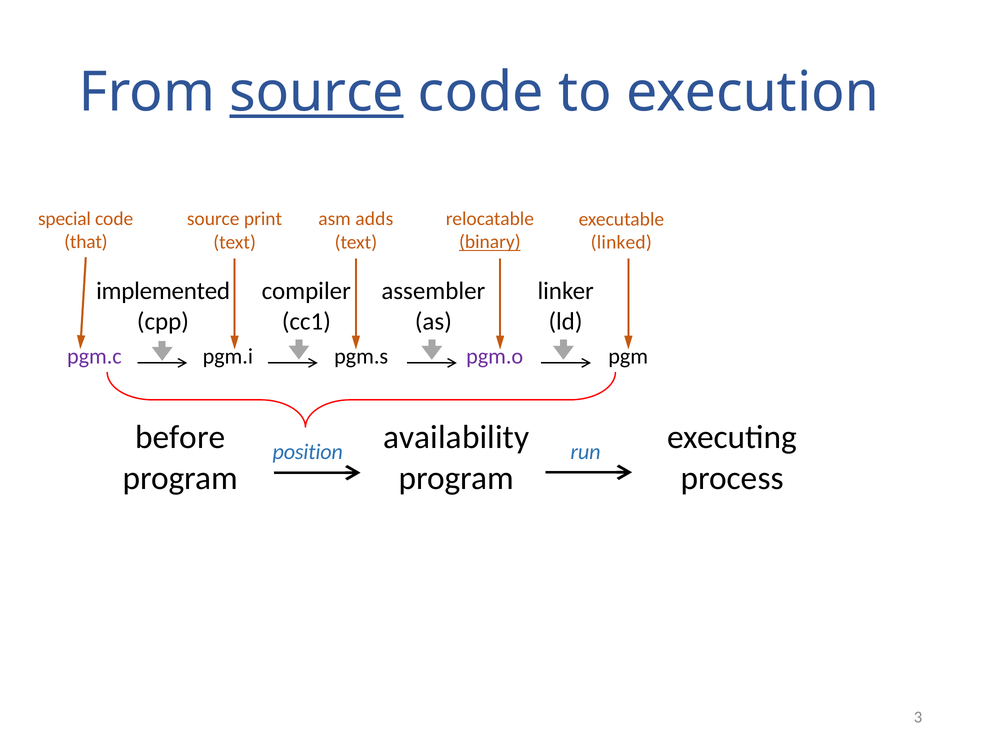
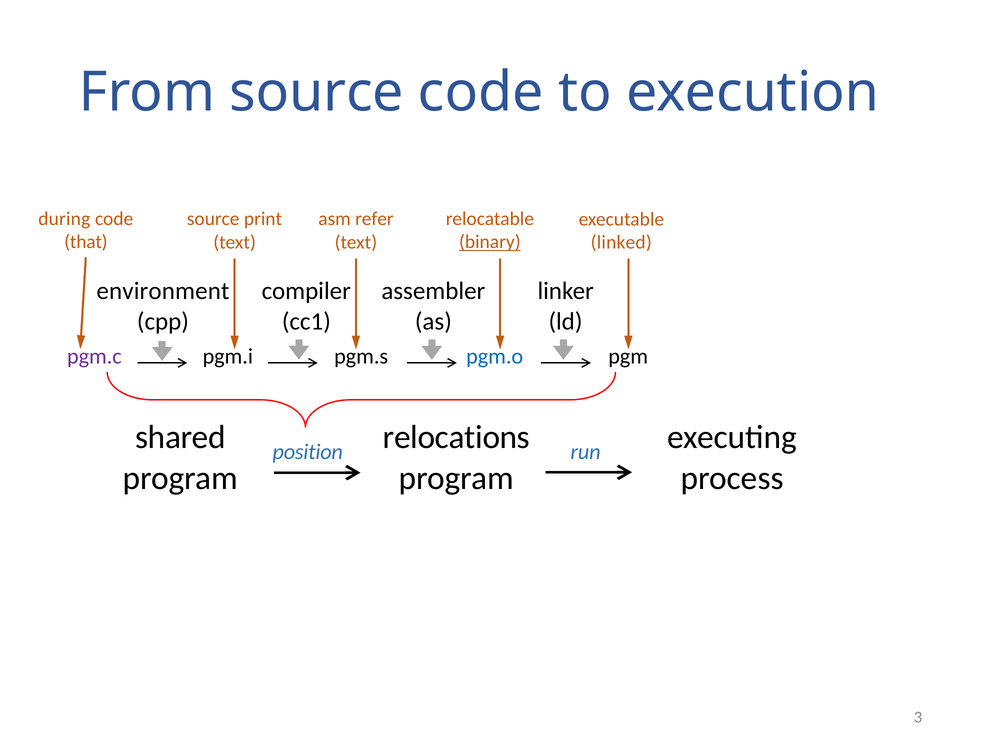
source at (317, 92) underline: present -> none
special: special -> during
adds: adds -> refer
implemented: implemented -> environment
pgm.o colour: purple -> blue
before: before -> shared
availability: availability -> relocations
